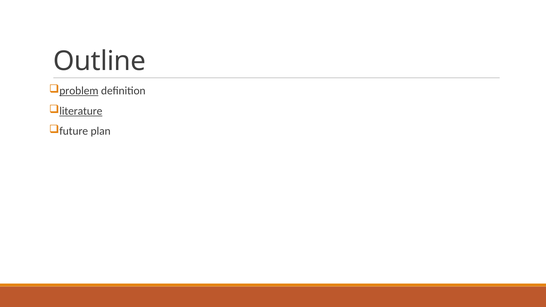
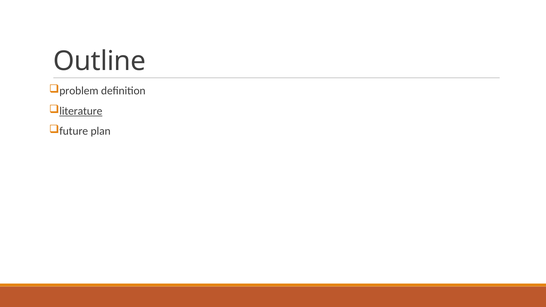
problem underline: present -> none
